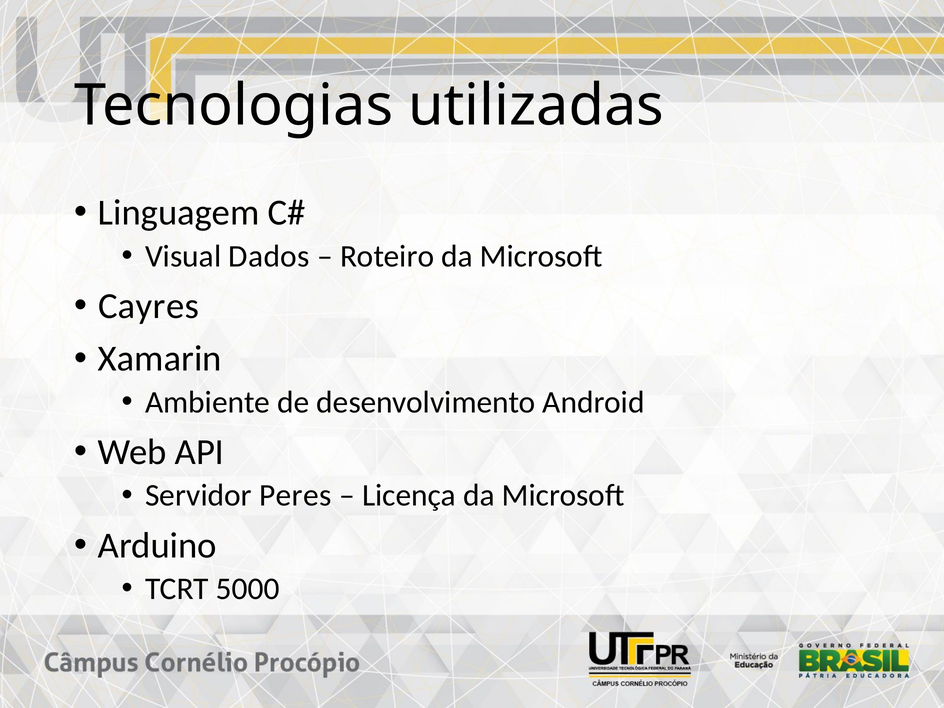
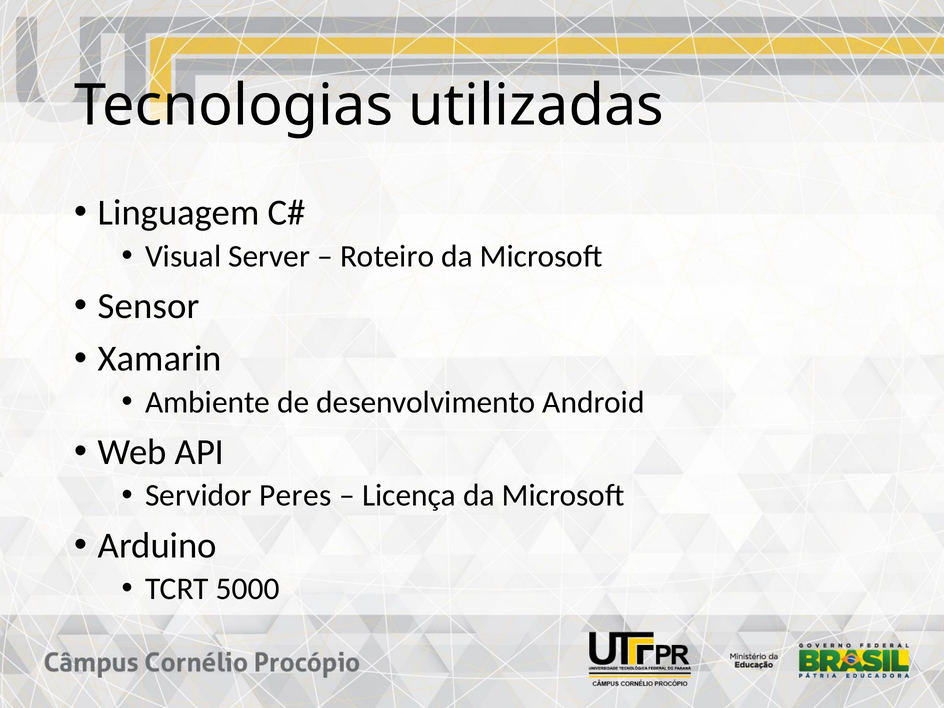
Dados: Dados -> Server
Cayres: Cayres -> Sensor
